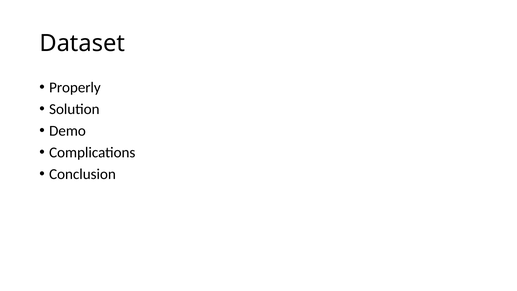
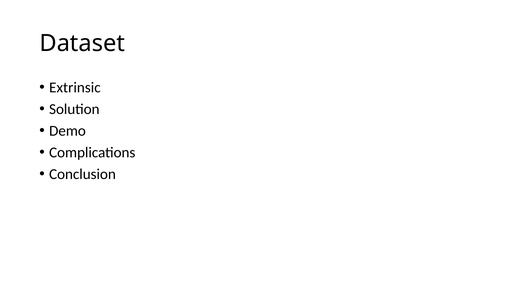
Properly: Properly -> Extrinsic
